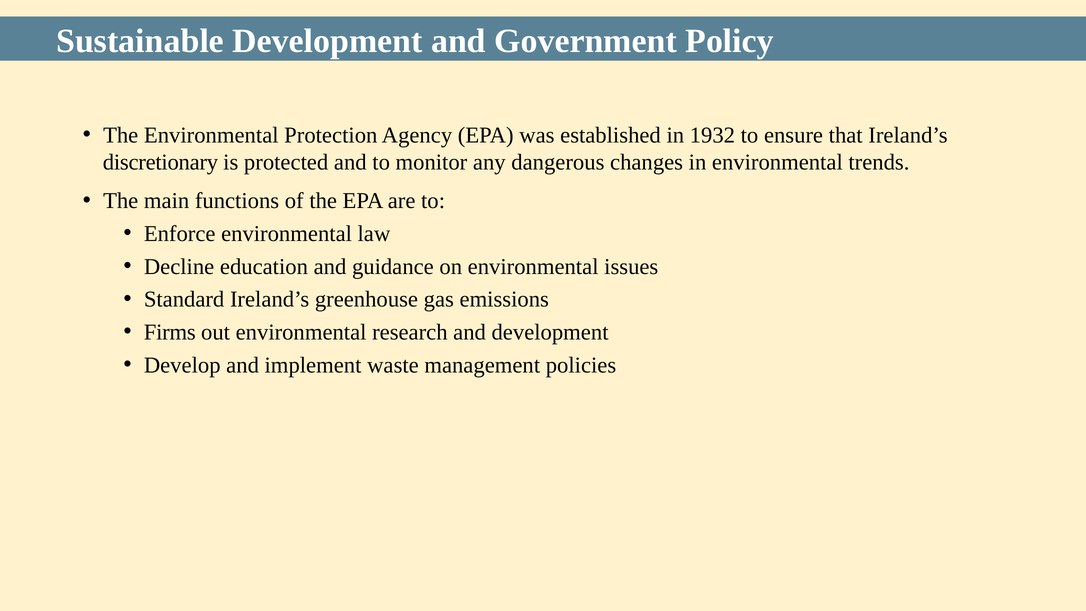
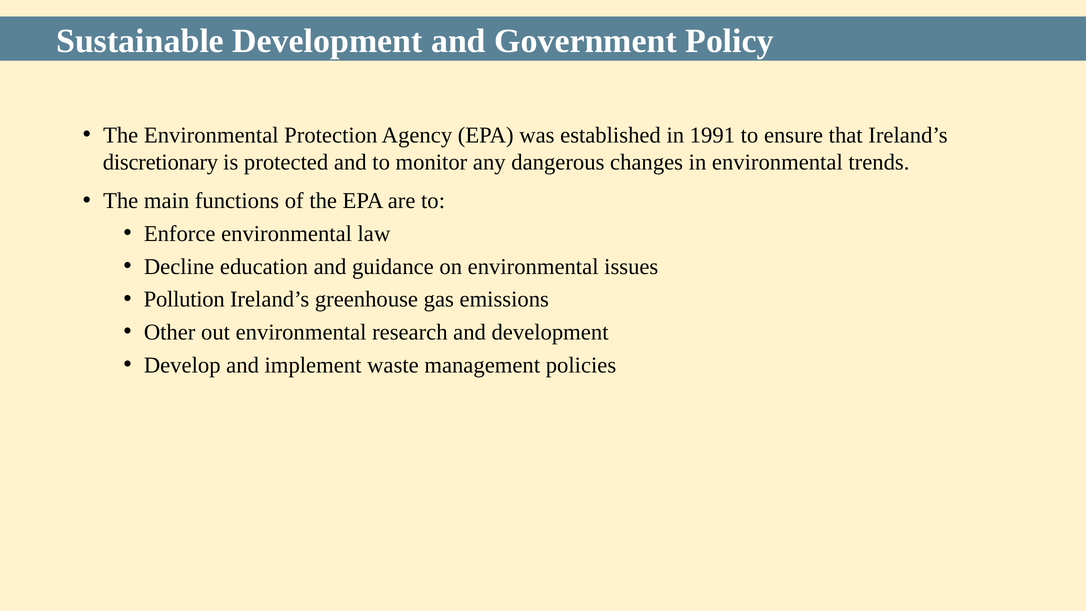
1932: 1932 -> 1991
Standard: Standard -> Pollution
Firms: Firms -> Other
